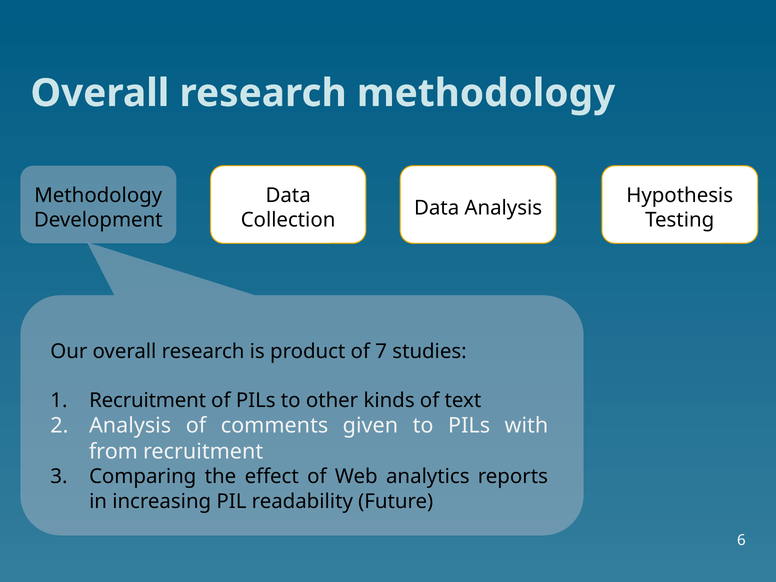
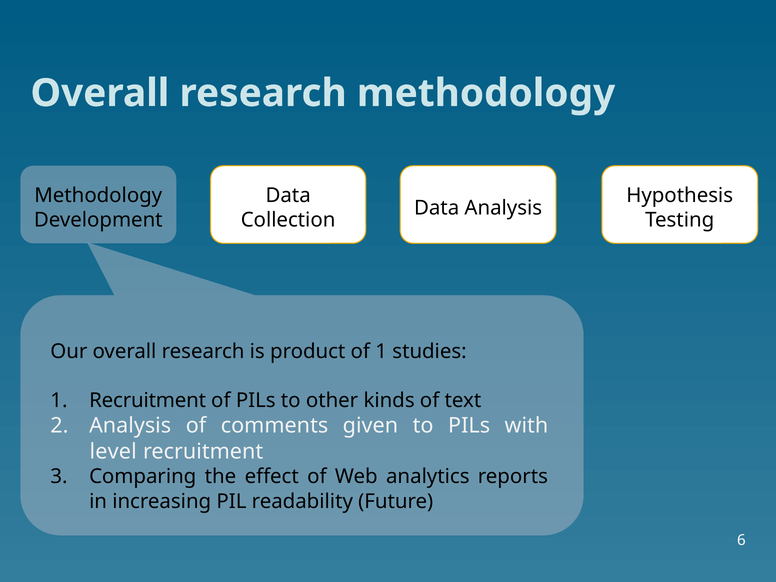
of 7: 7 -> 1
from: from -> level
